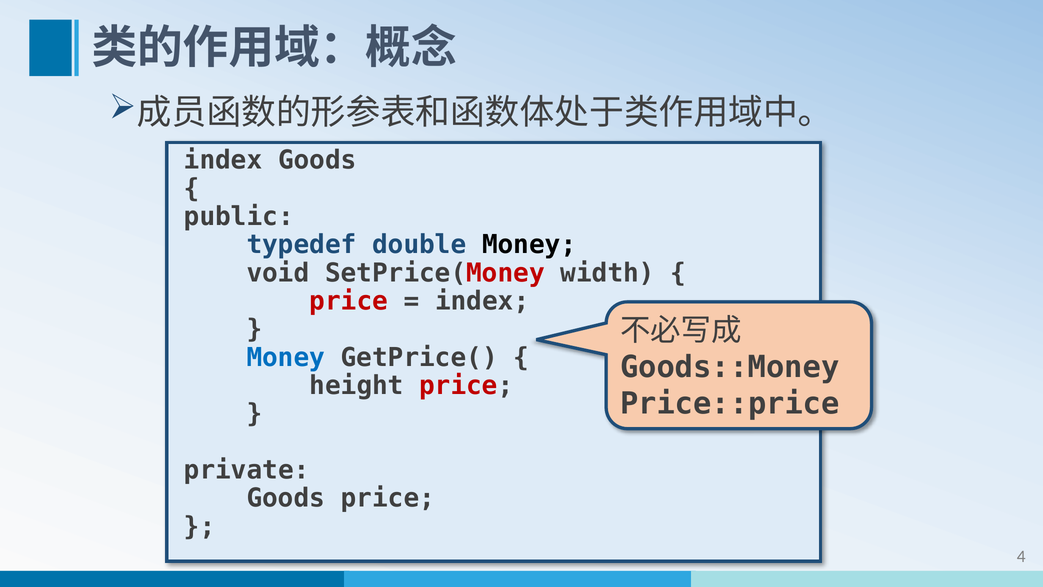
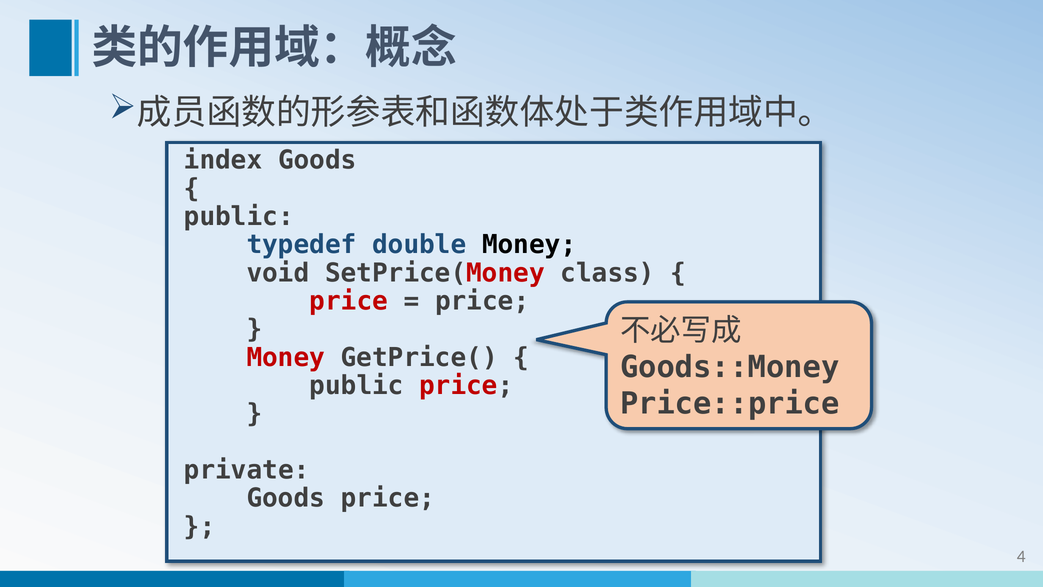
width: width -> class
index at (482, 301): index -> price
Money at (286, 357) colour: blue -> red
height at (357, 385): height -> public
